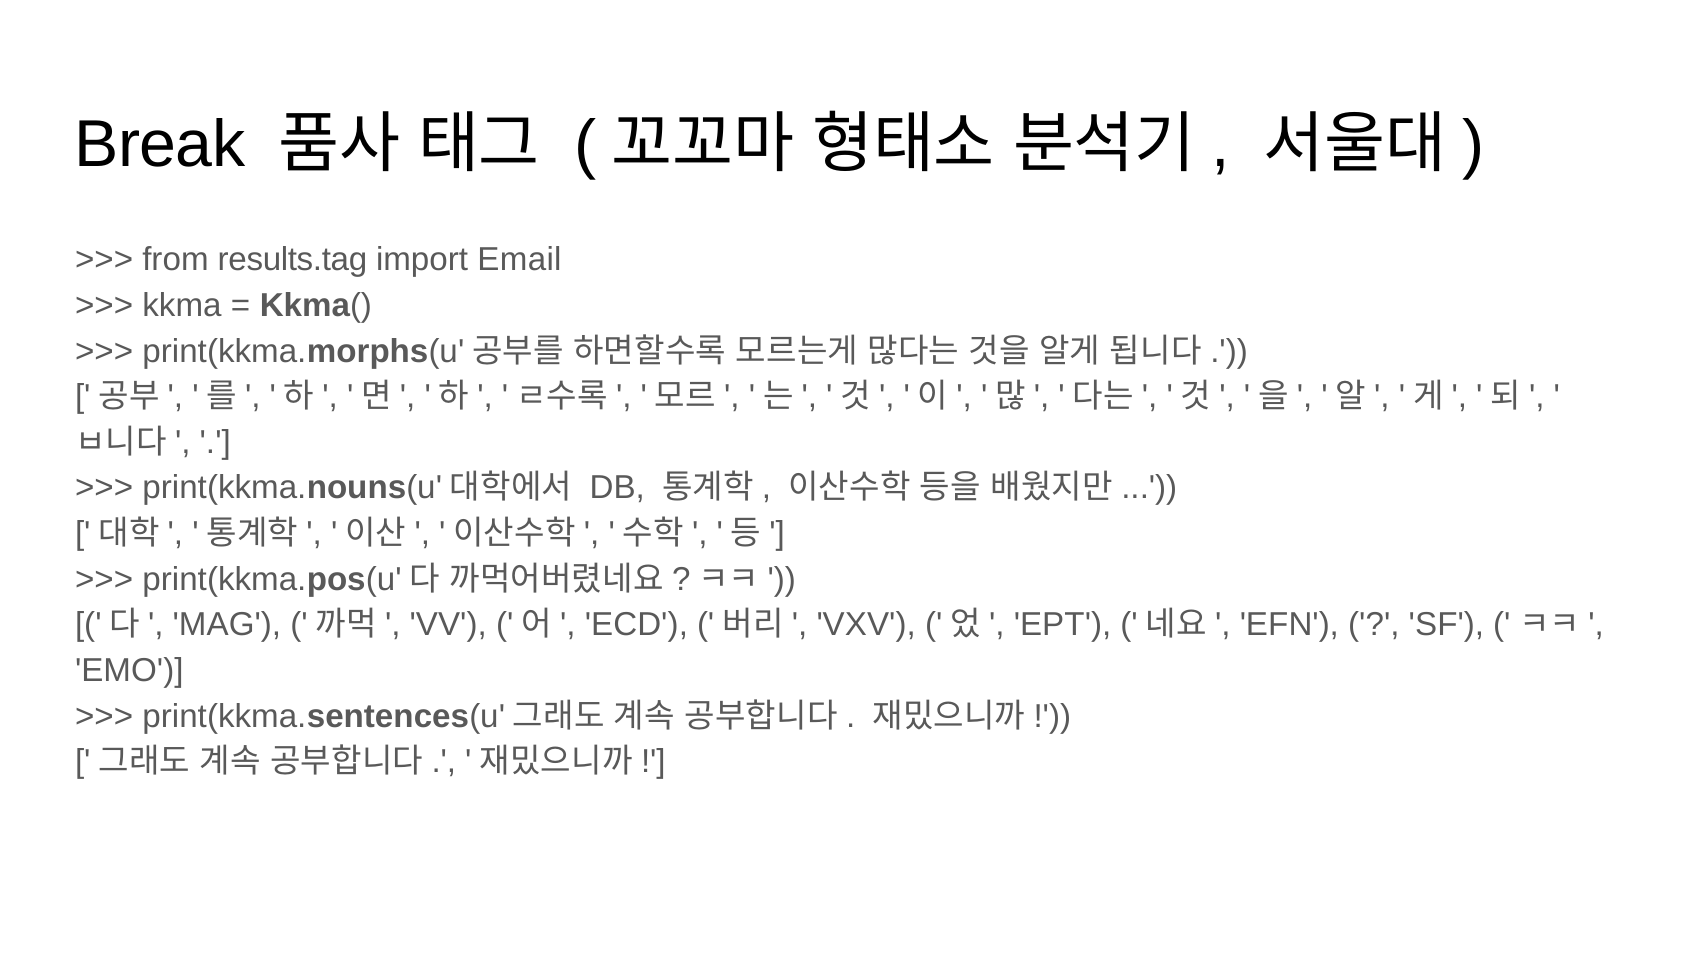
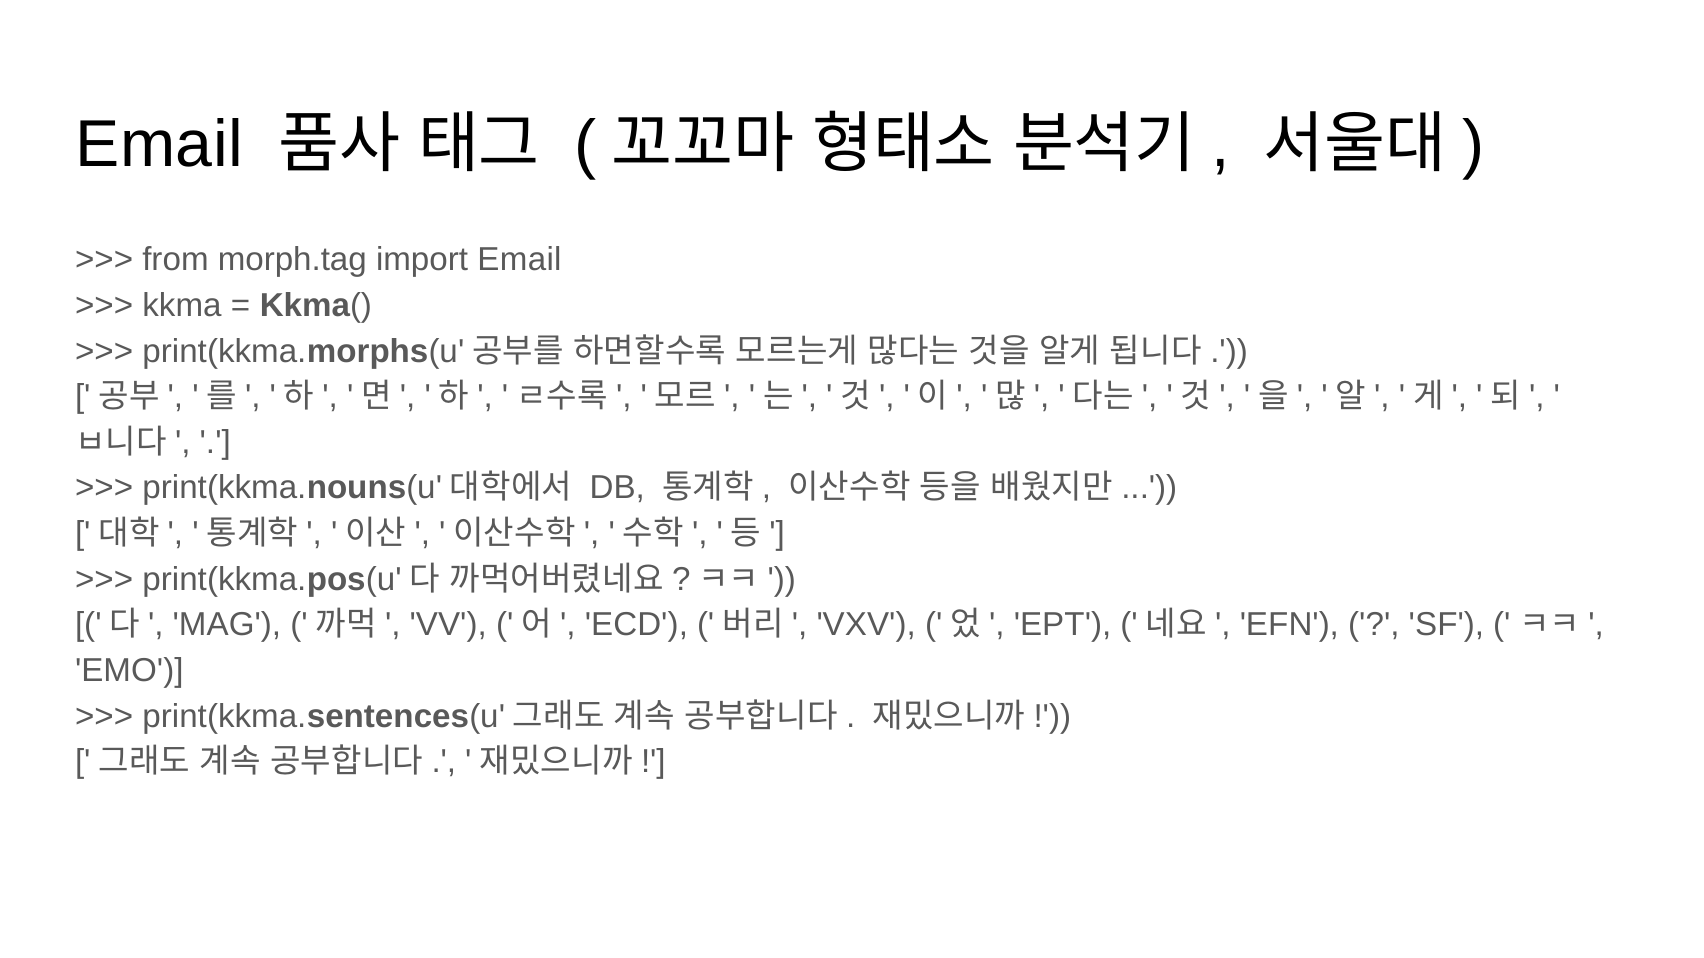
Break at (160, 144): Break -> Email
results.tag: results.tag -> morph.tag
